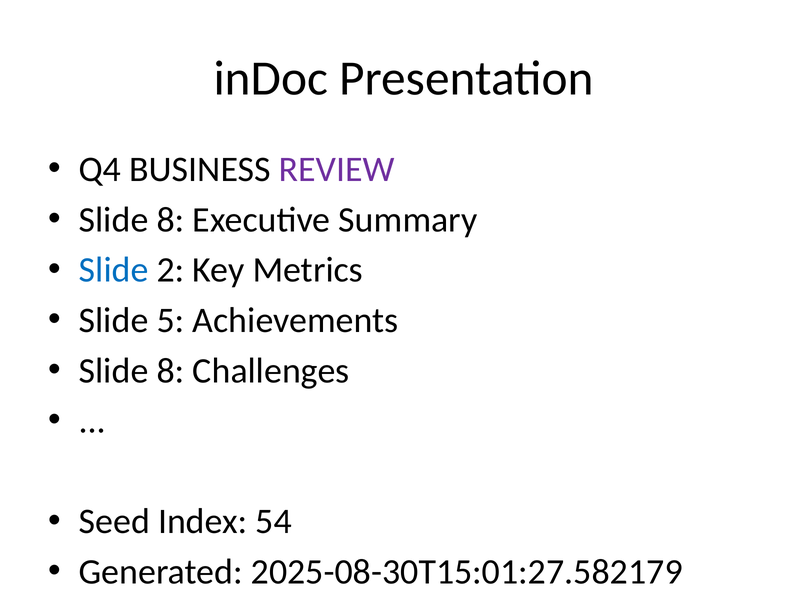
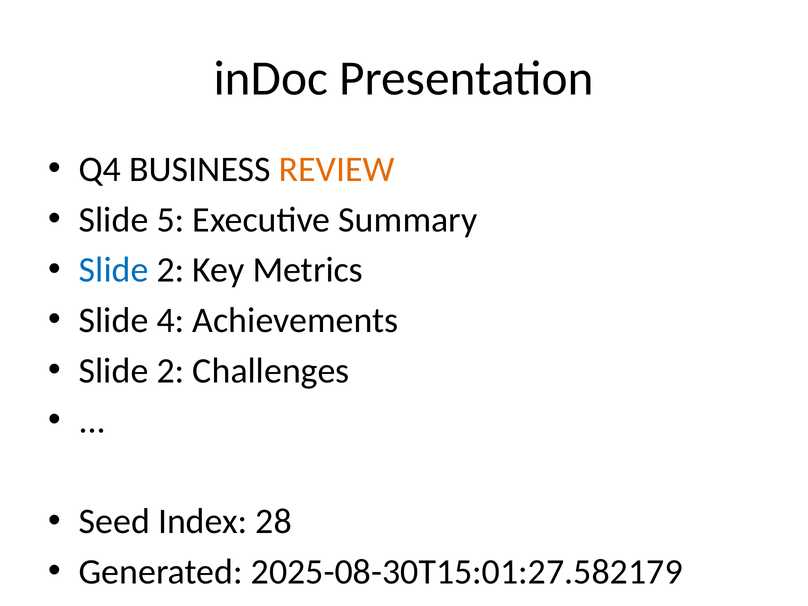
REVIEW colour: purple -> orange
8 at (170, 220): 8 -> 5
5: 5 -> 4
8 at (170, 371): 8 -> 2
54: 54 -> 28
